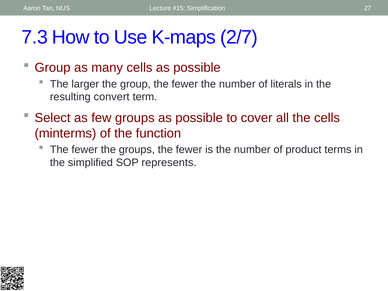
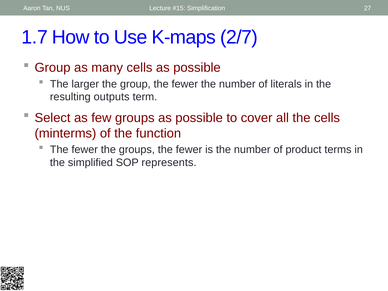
7.3: 7.3 -> 1.7
convert: convert -> outputs
